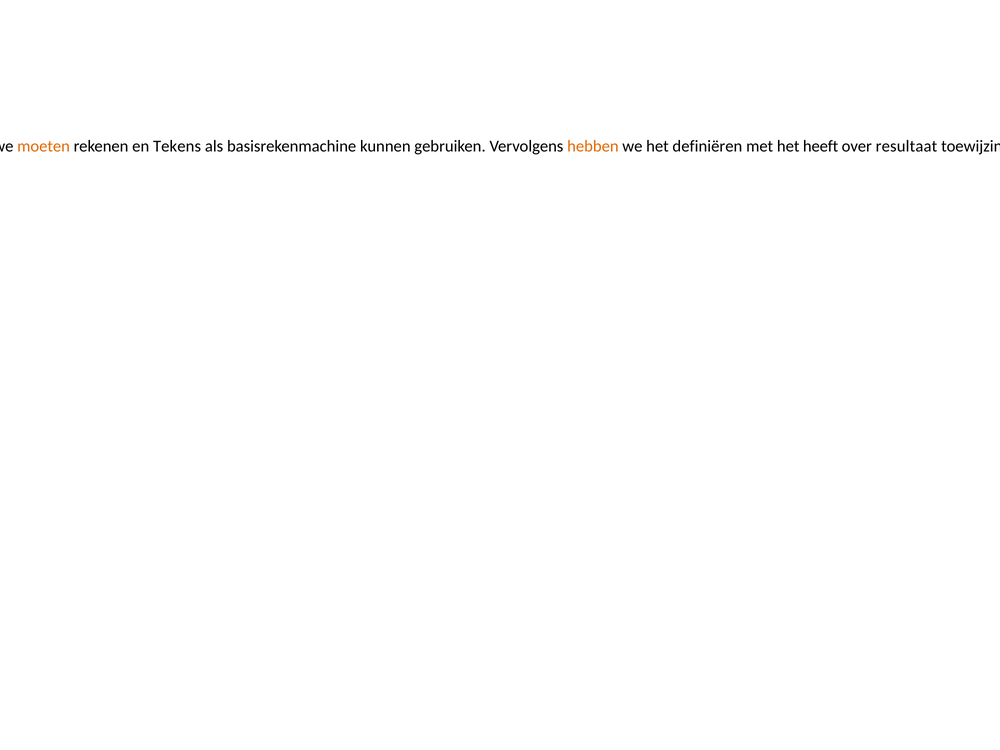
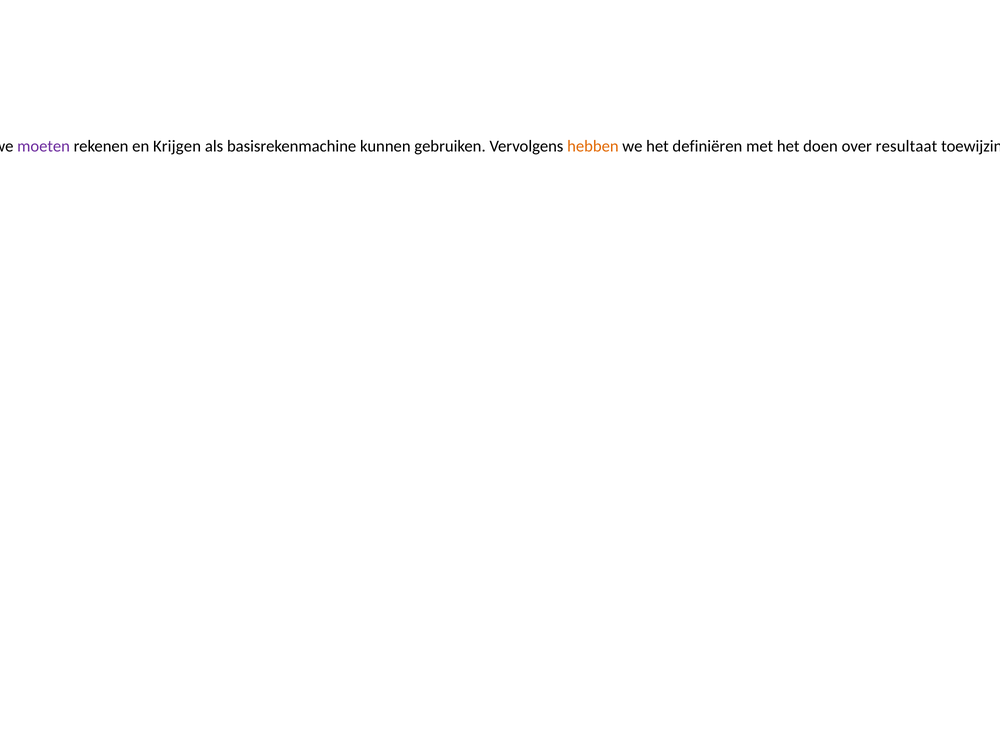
moeten colour: orange -> purple
Tekens: Tekens -> Krijgen
heeft: heeft -> doen
